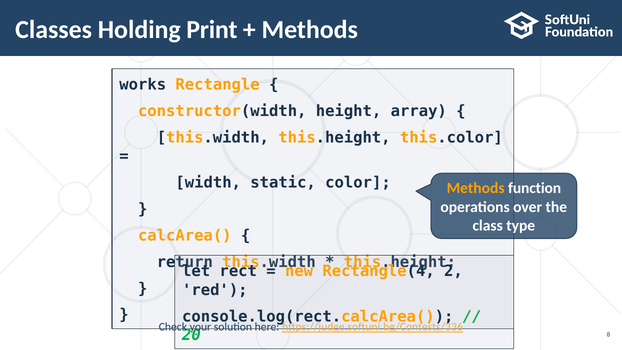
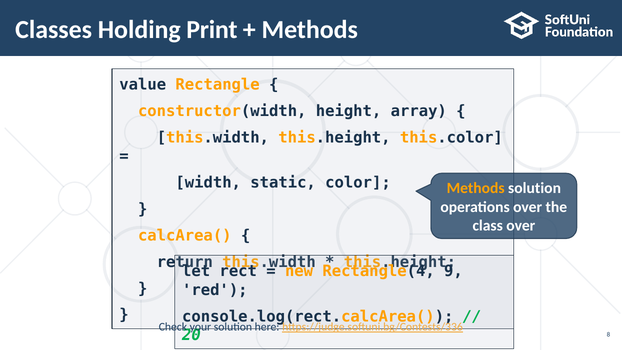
works: works -> value
Methods function: function -> solution
class type: type -> over
2: 2 -> 9
